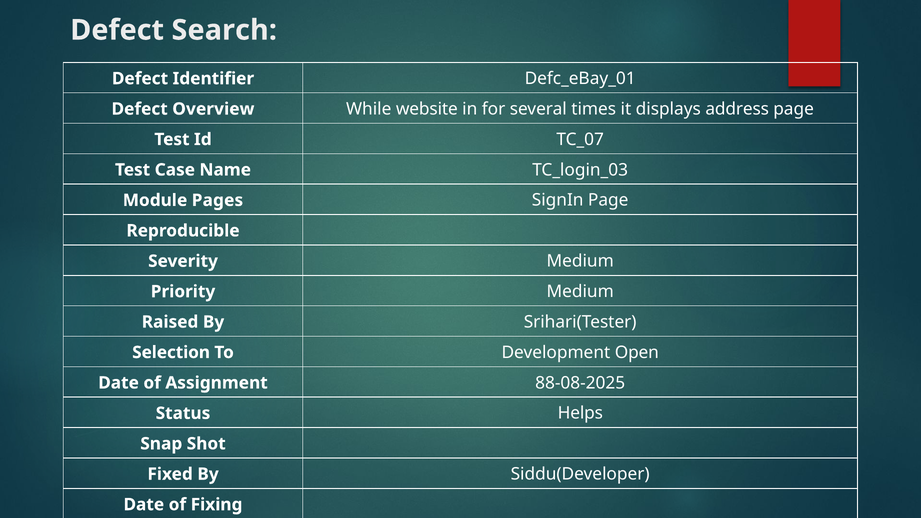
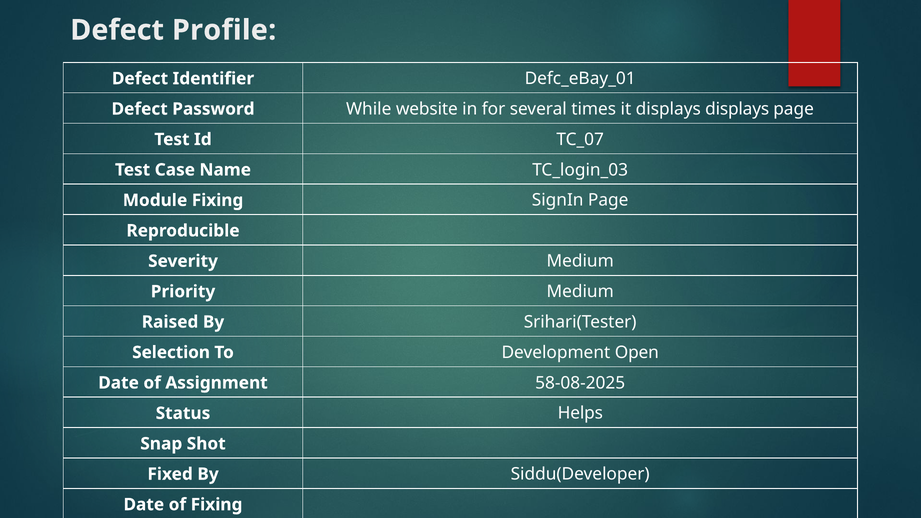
Search: Search -> Profile
Overview: Overview -> Password
displays address: address -> displays
Module Pages: Pages -> Fixing
88-08-2025: 88-08-2025 -> 58-08-2025
